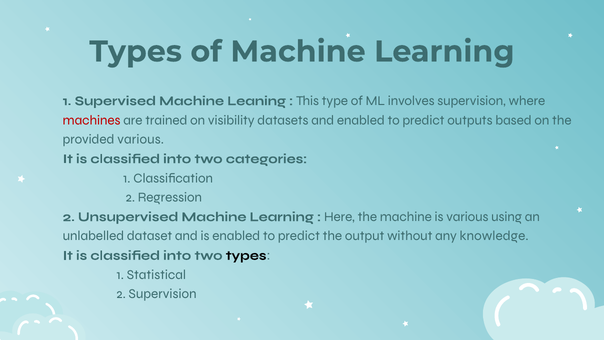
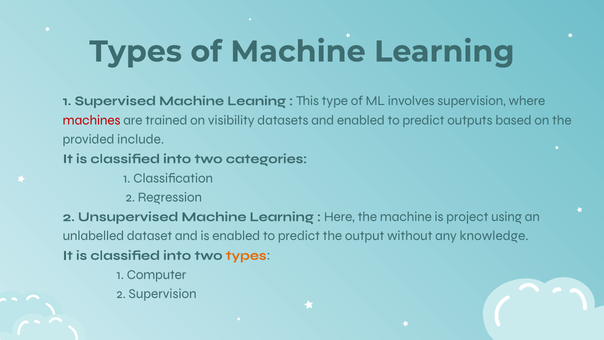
provided various: various -> include
is various: various -> project
types at (246, 255) colour: black -> orange
Statistical: Statistical -> Computer
